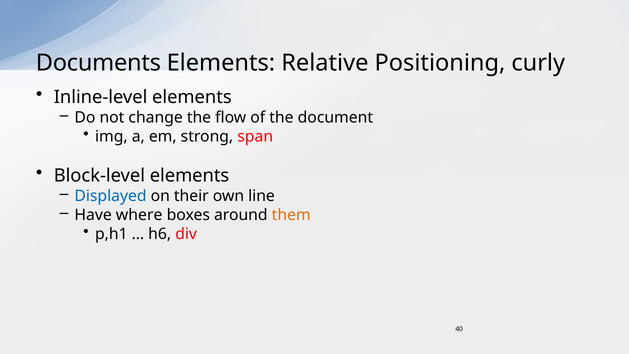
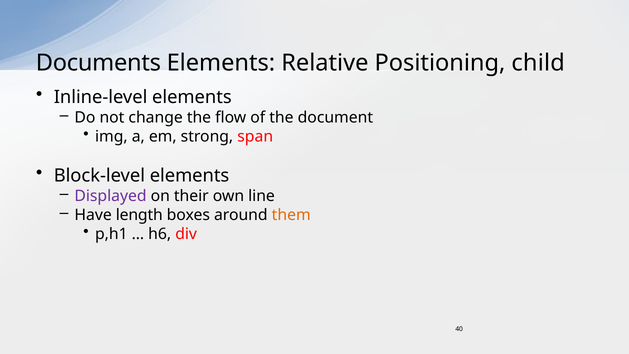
curly: curly -> child
Displayed colour: blue -> purple
where: where -> length
